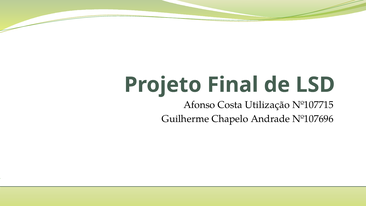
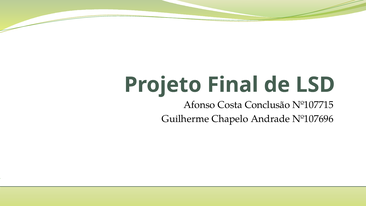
Utilização: Utilização -> Conclusão
